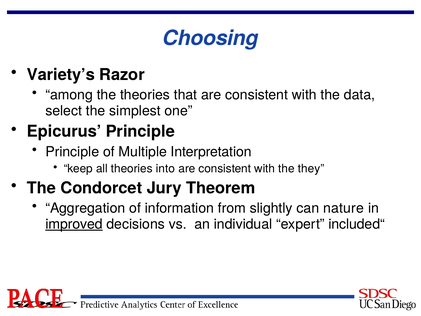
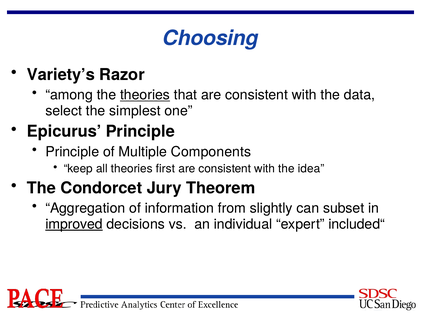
theories at (145, 95) underline: none -> present
Interpretation: Interpretation -> Components
into: into -> first
they: they -> idea
nature: nature -> subset
